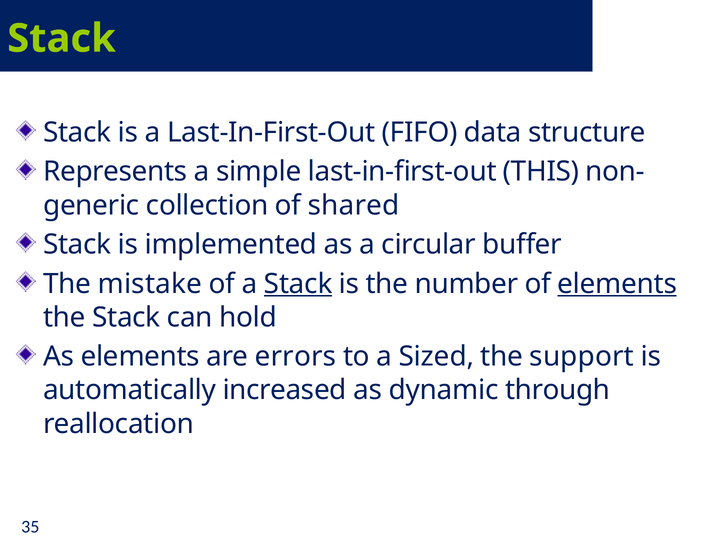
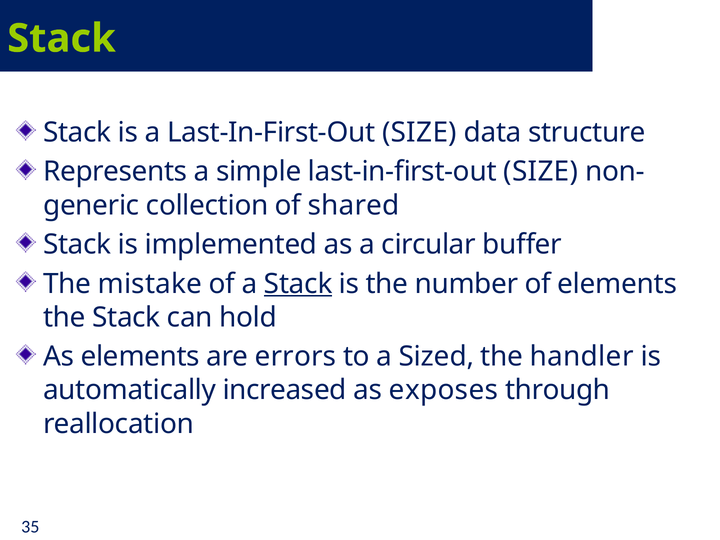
a Last-In-First-Out FIFO: FIFO -> SIZE
simple last-in-first-out THIS: THIS -> SIZE
elements at (617, 284) underline: present -> none
support: support -> handler
dynamic: dynamic -> exposes
